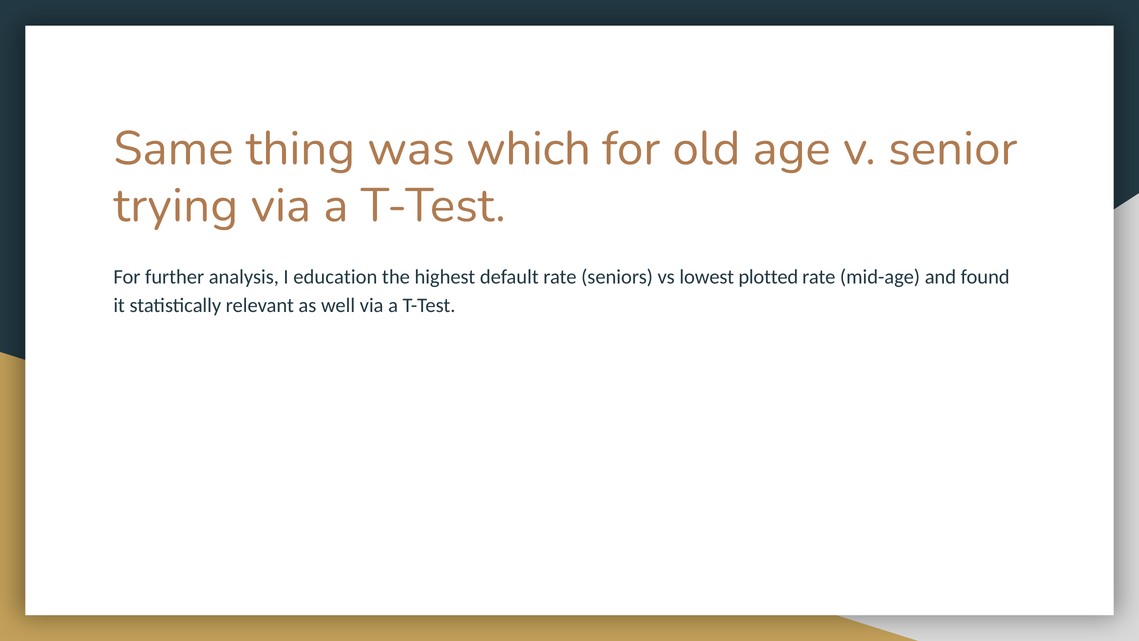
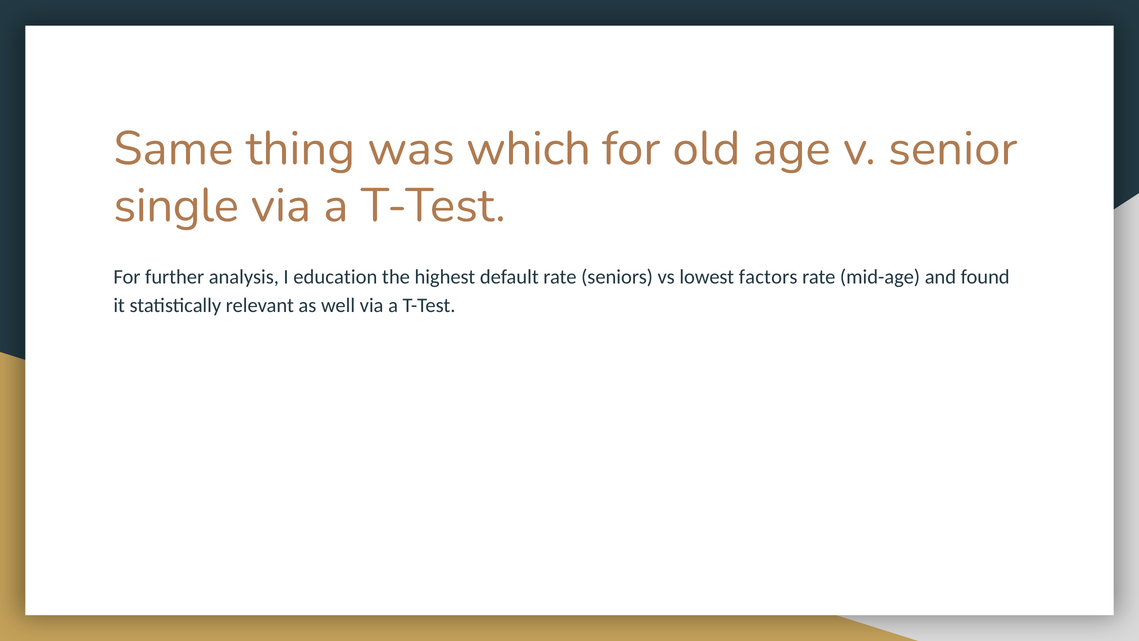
trying: trying -> single
plotted: plotted -> factors
